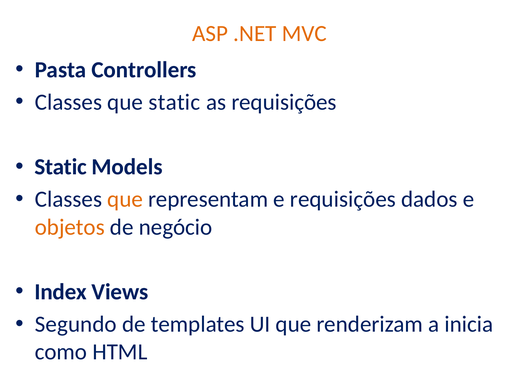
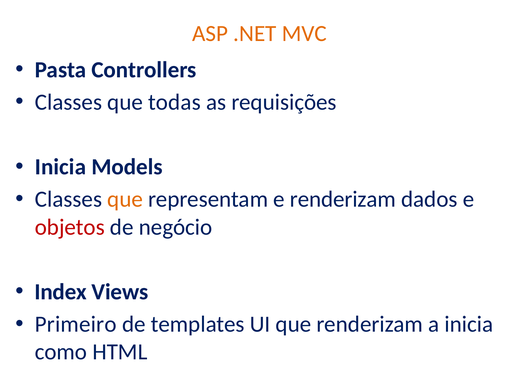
que static: static -> todas
Static at (61, 167): Static -> Inicia
e requisições: requisições -> renderizam
objetos colour: orange -> red
Segundo: Segundo -> Primeiro
